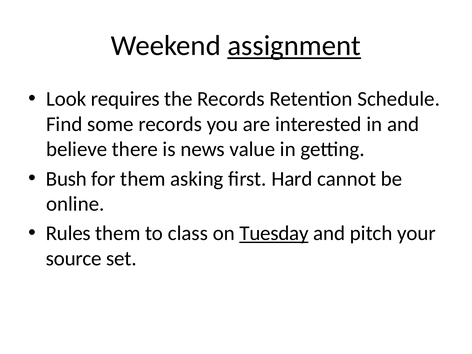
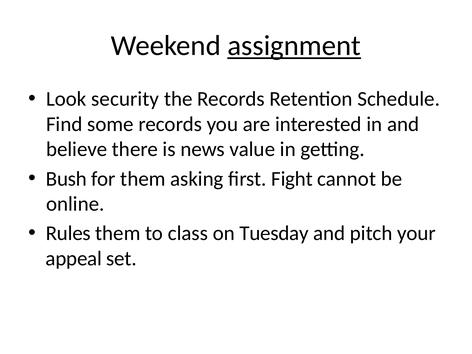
requires: requires -> security
Hard: Hard -> Fight
Tuesday underline: present -> none
source: source -> appeal
